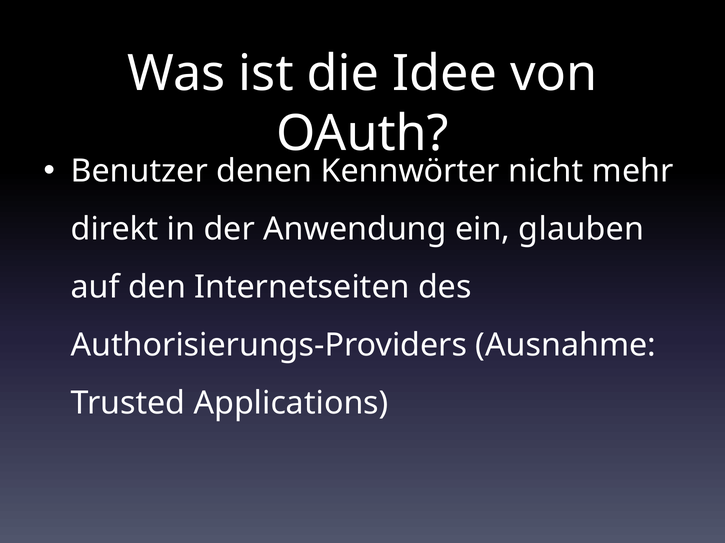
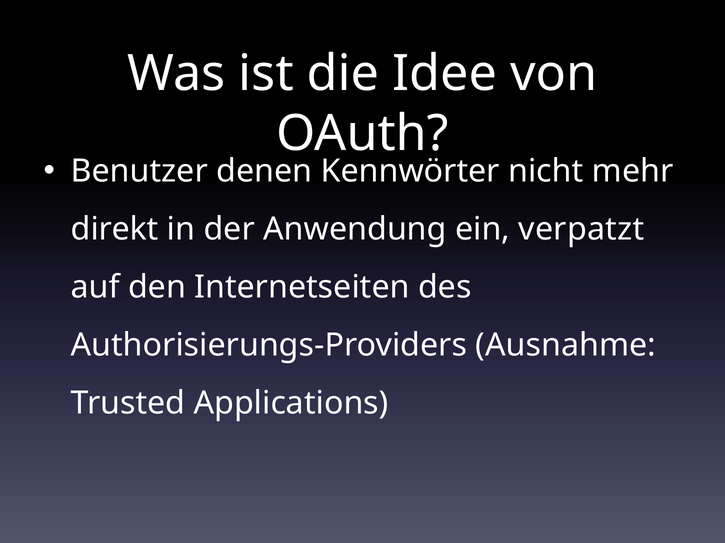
glauben: glauben -> verpatzt
